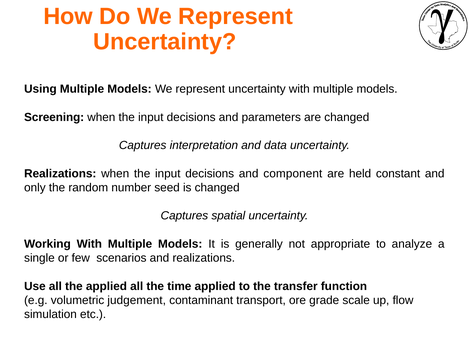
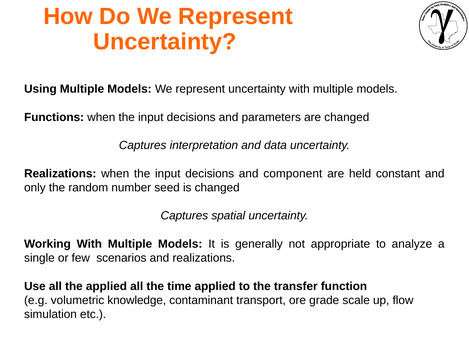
Screening: Screening -> Functions
judgement: judgement -> knowledge
